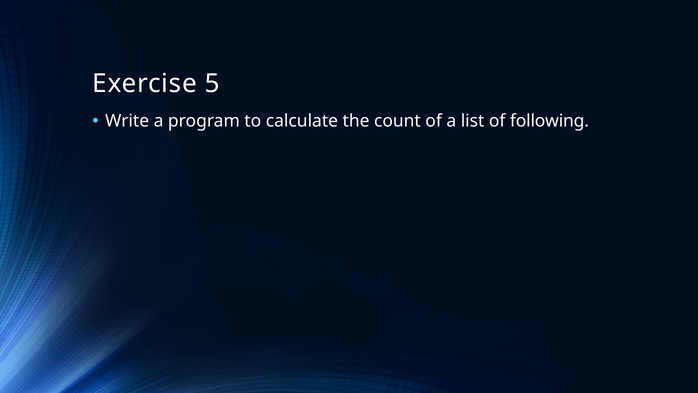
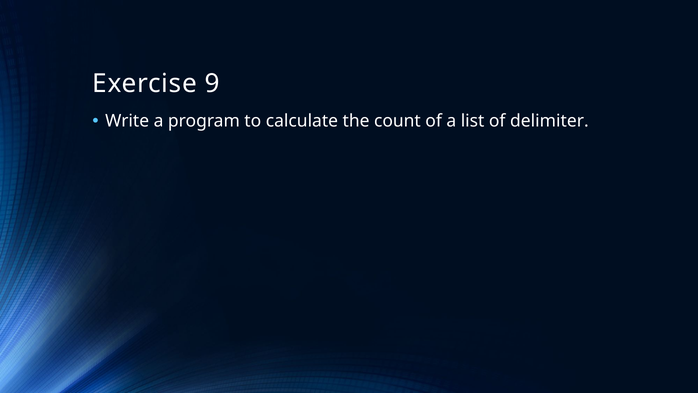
5: 5 -> 9
following: following -> delimiter
